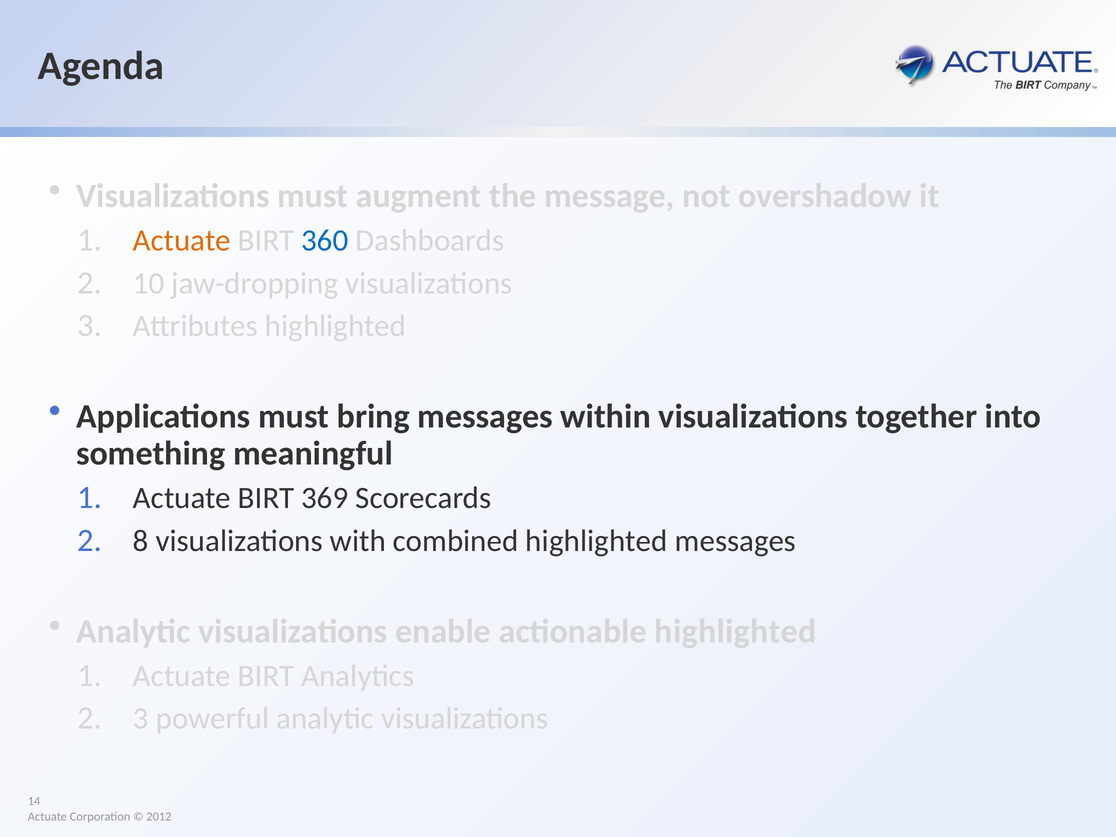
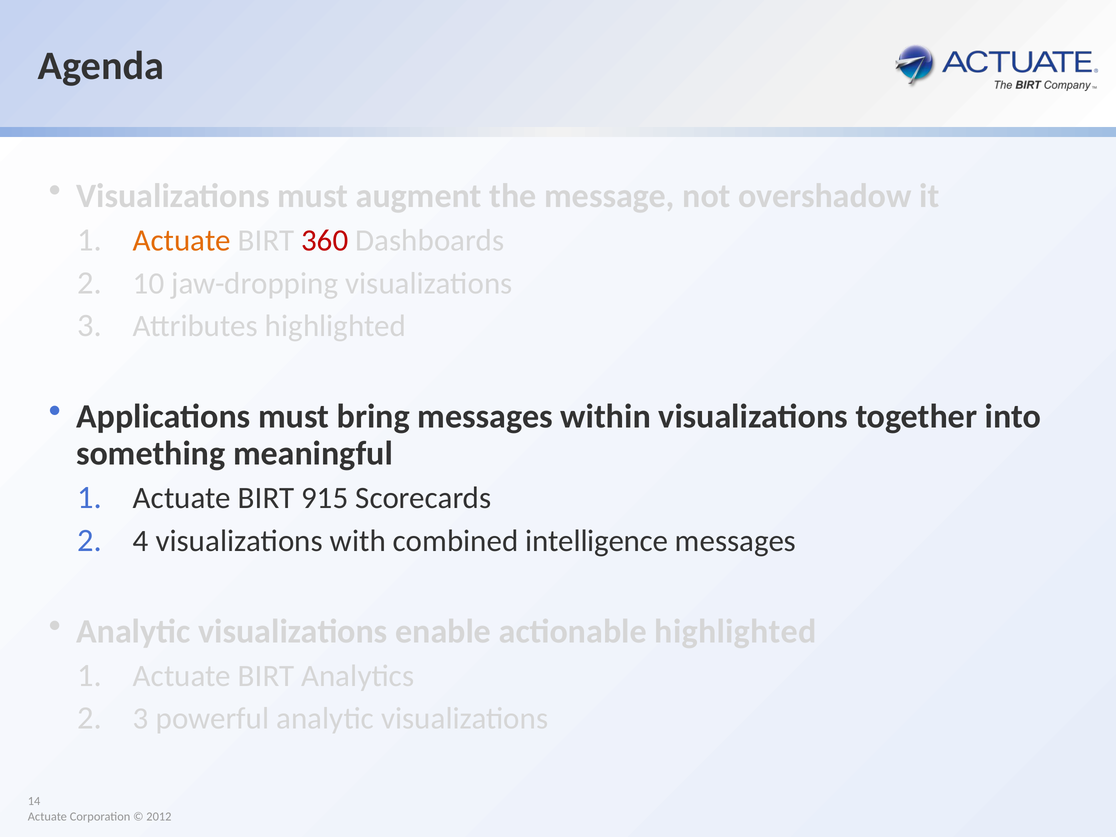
360 colour: blue -> red
369: 369 -> 915
8: 8 -> 4
combined highlighted: highlighted -> intelligence
